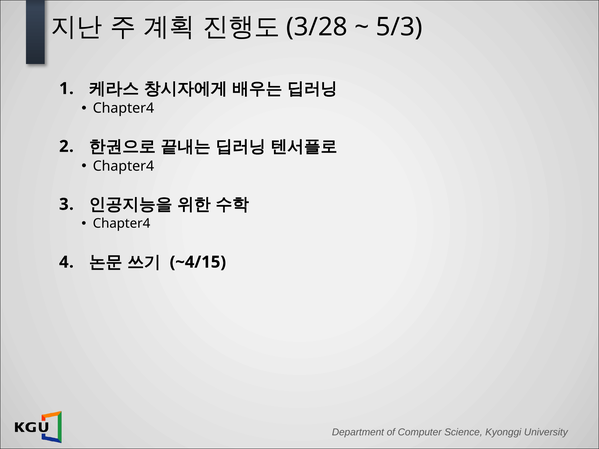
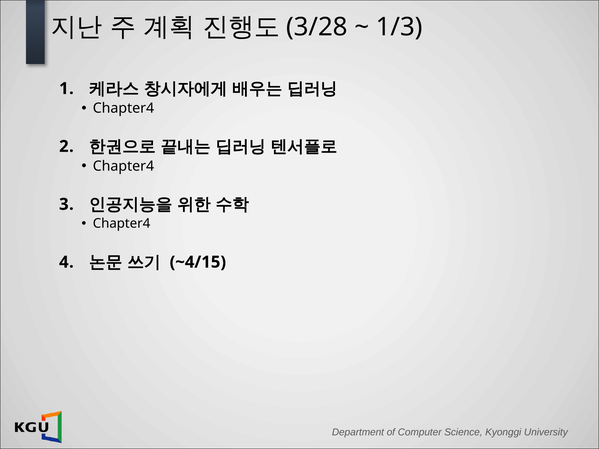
5/3: 5/3 -> 1/3
